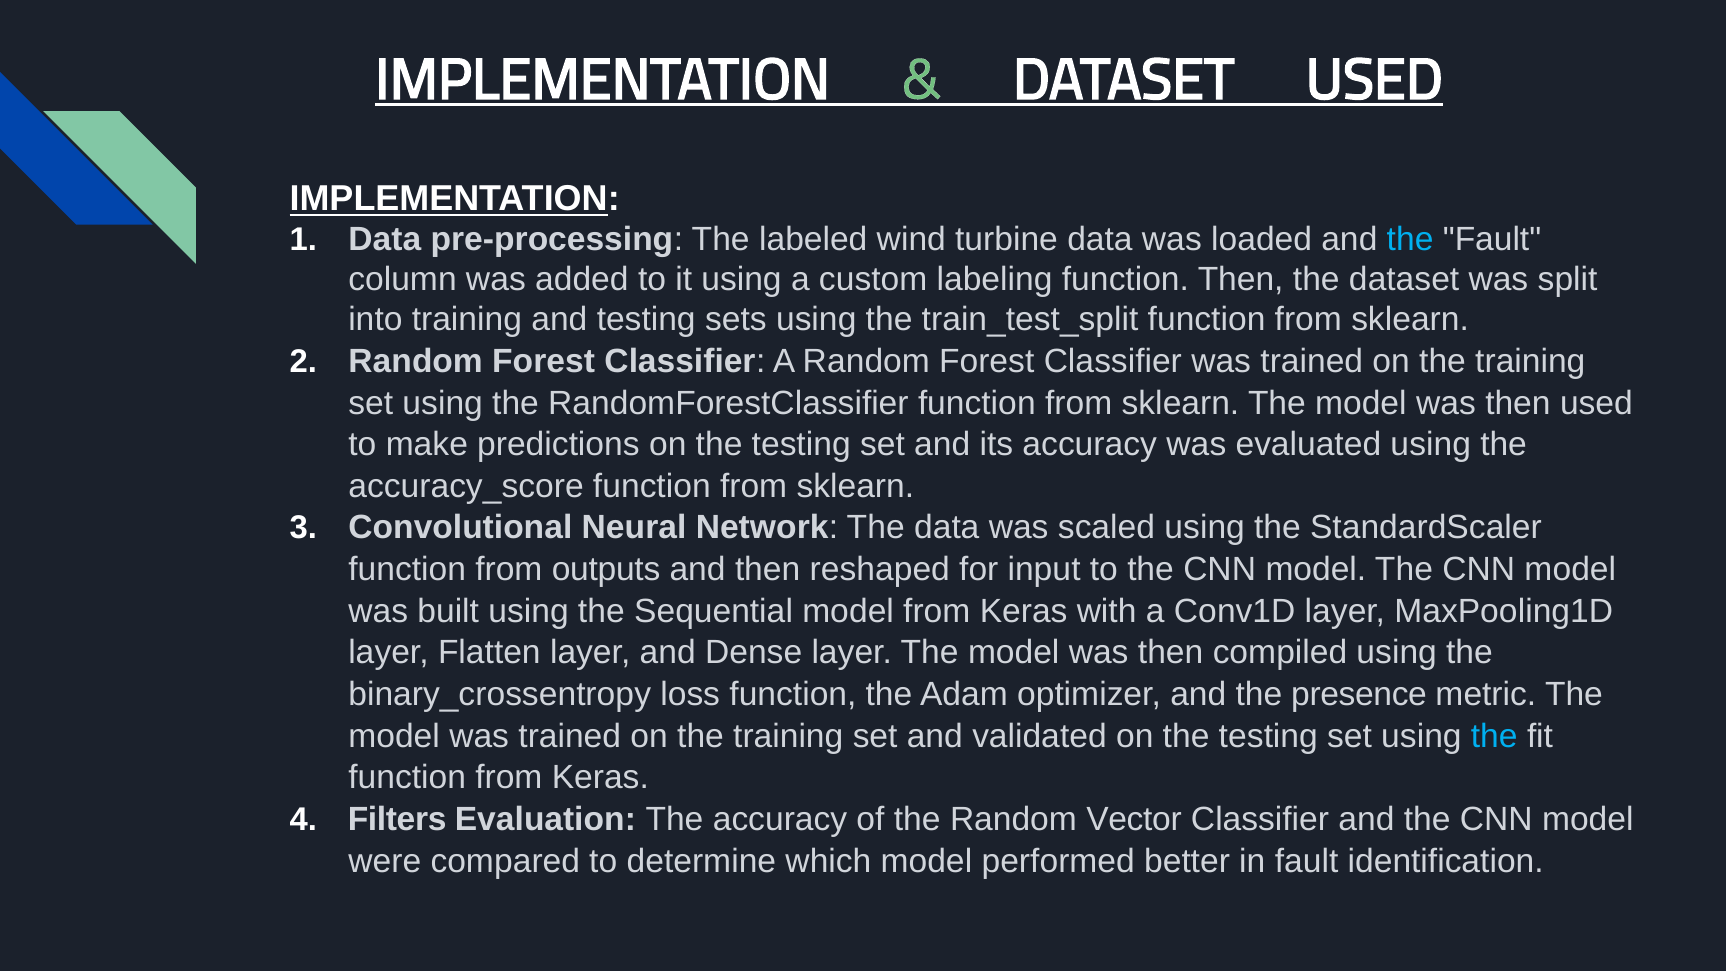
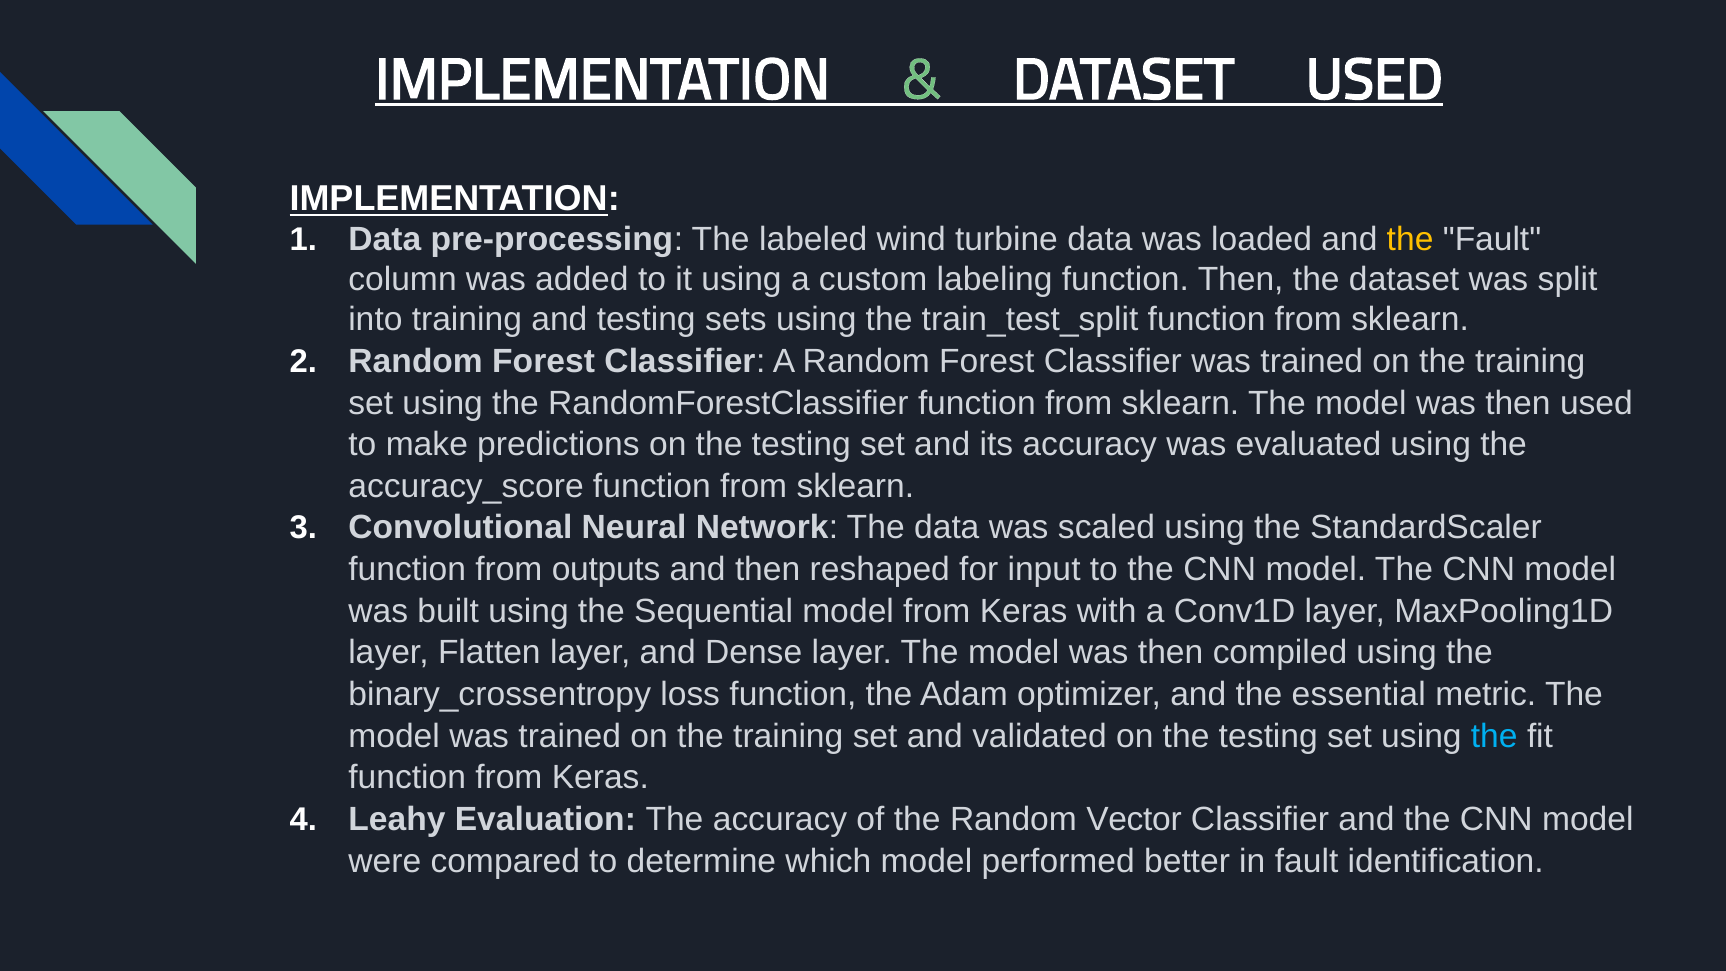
the at (1410, 240) colour: light blue -> yellow
presence: presence -> essential
Filters: Filters -> Leahy
